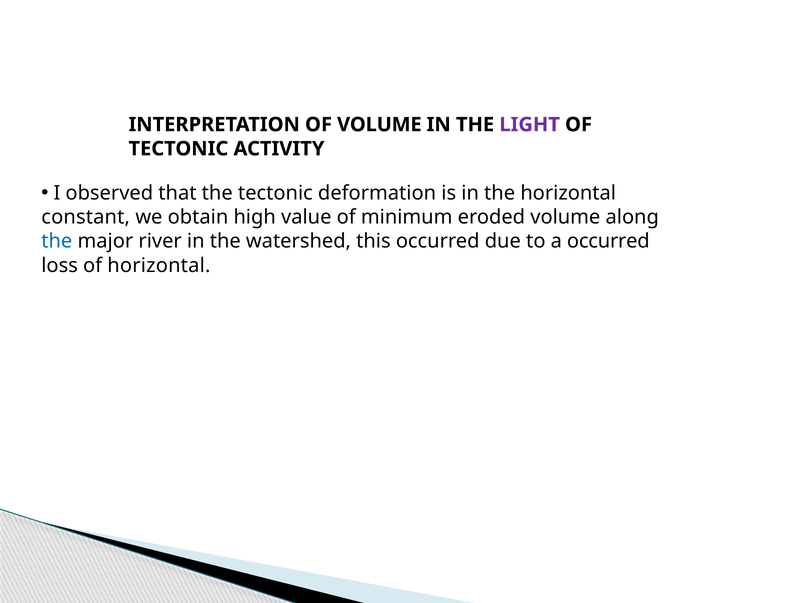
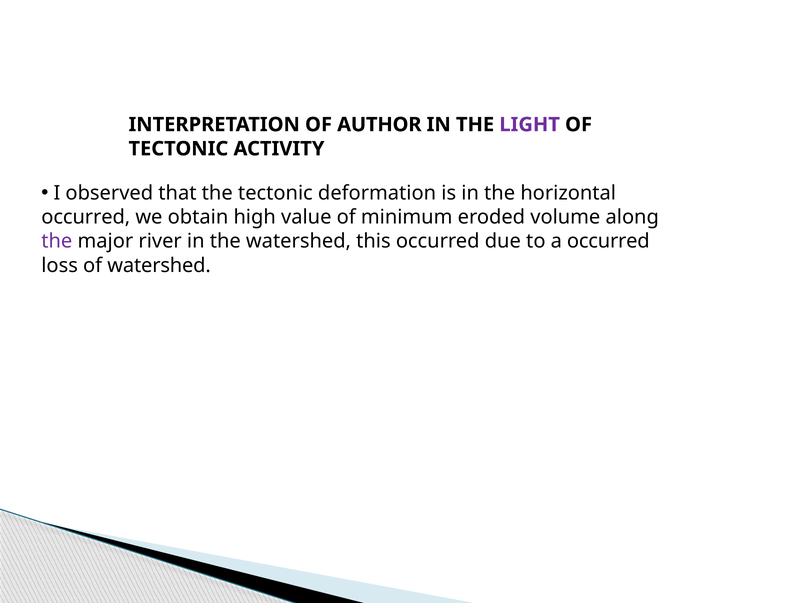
OF VOLUME: VOLUME -> AUTHOR
constant at (86, 217): constant -> occurred
the at (57, 241) colour: blue -> purple
of horizontal: horizontal -> watershed
